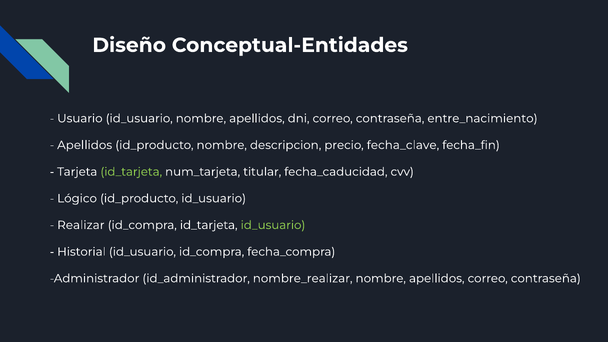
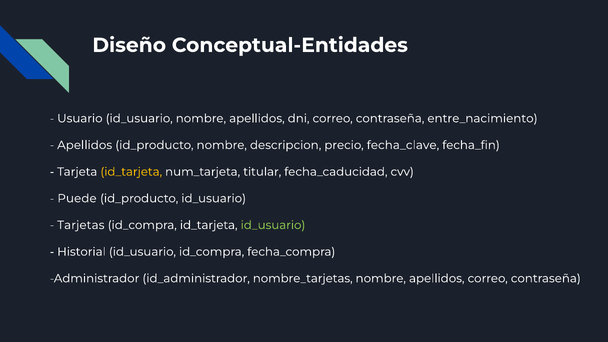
id_tarjeta at (131, 172) colour: light green -> yellow
Lógico: Lógico -> Puede
Realizar: Realizar -> Tarjetas
nombre_realizar: nombre_realizar -> nombre_tarjetas
